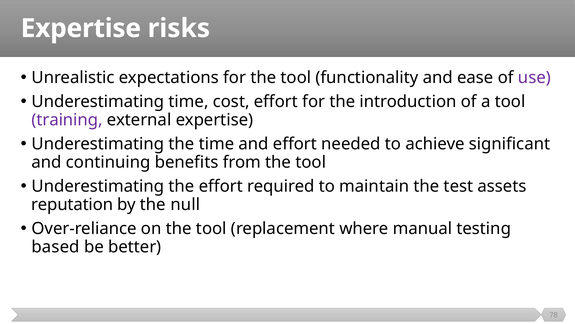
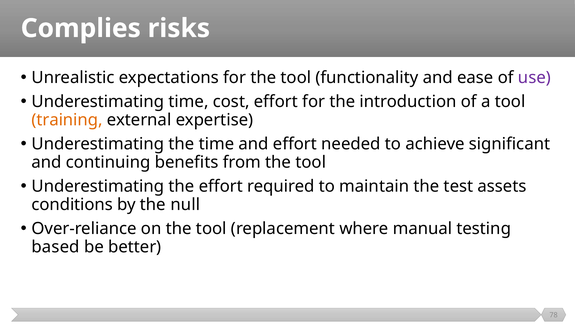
Expertise at (81, 28): Expertise -> Complies
training colour: purple -> orange
reputation: reputation -> conditions
